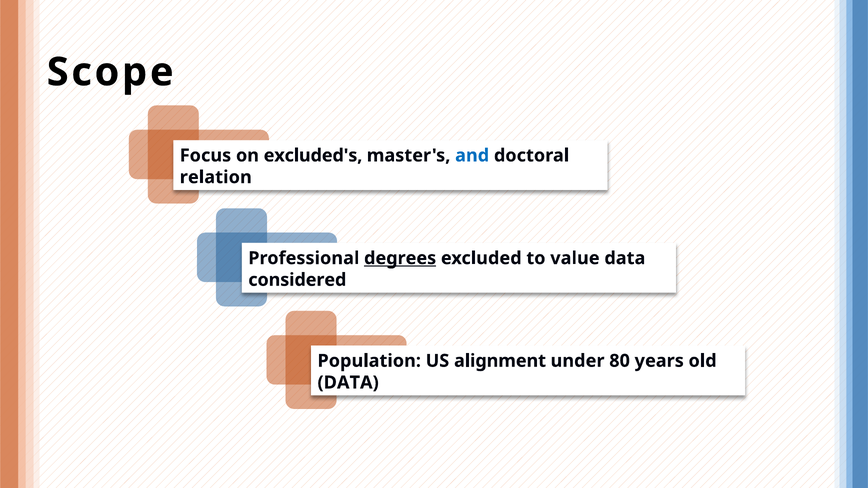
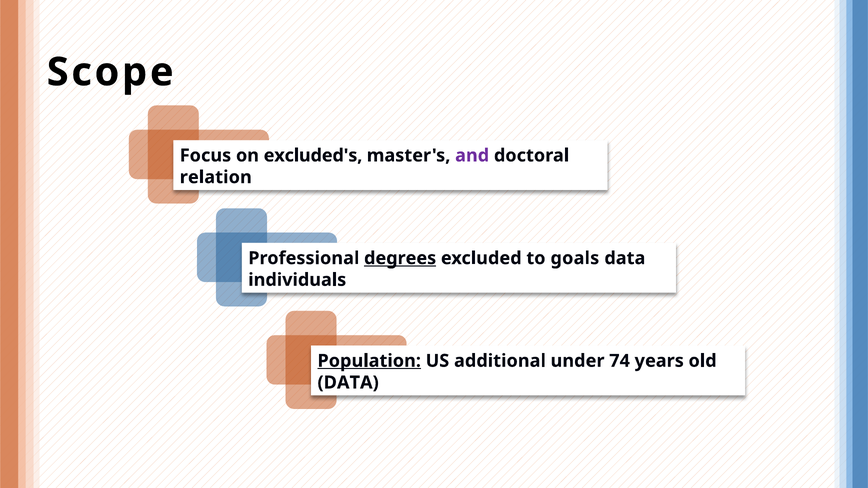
and colour: blue -> purple
value: value -> goals
considered: considered -> individuals
Population underline: none -> present
alignment: alignment -> additional
80: 80 -> 74
